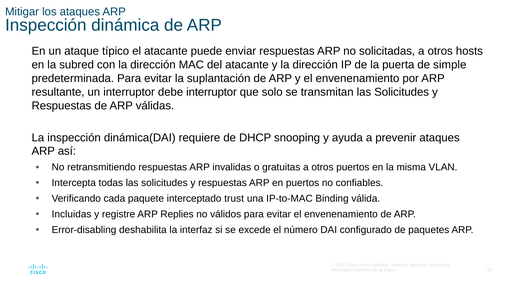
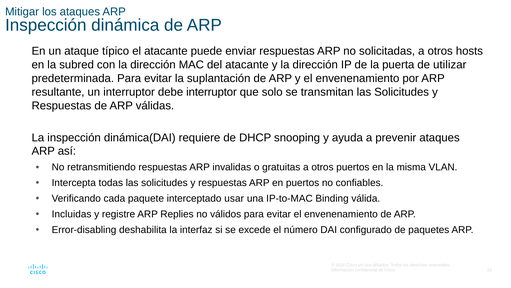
simple: simple -> utilizar
trust: trust -> usar
